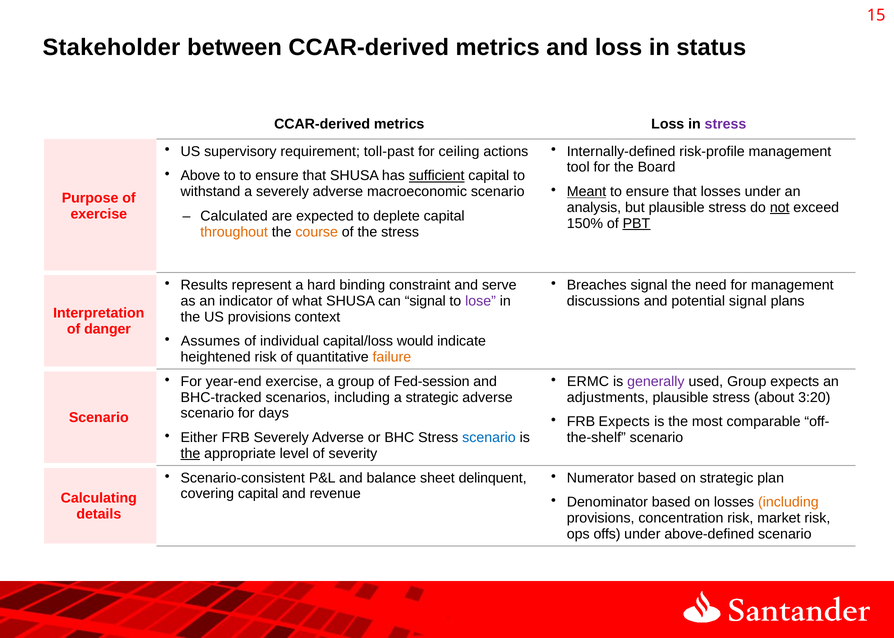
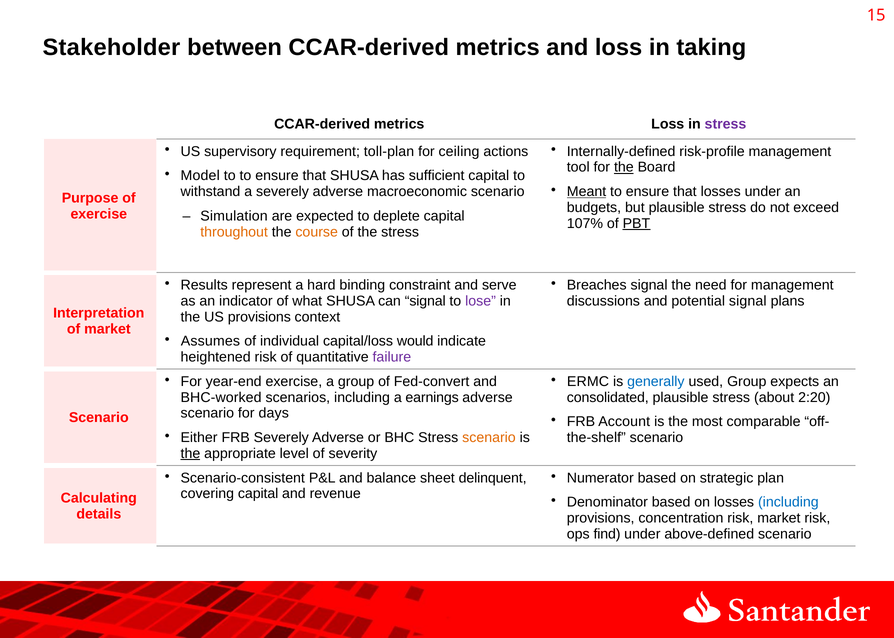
status: status -> taking
toll-past: toll-past -> toll-plan
the at (624, 167) underline: none -> present
Above: Above -> Model
sufficient underline: present -> none
analysis: analysis -> budgets
not underline: present -> none
Calculated: Calculated -> Simulation
150%: 150% -> 107%
of danger: danger -> market
failure colour: orange -> purple
Fed-session: Fed-session -> Fed-convert
generally colour: purple -> blue
BHC-tracked: BHC-tracked -> BHC-worked
a strategic: strategic -> earnings
adjustments: adjustments -> consolidated
3:20: 3:20 -> 2:20
FRB Expects: Expects -> Account
scenario at (489, 438) colour: blue -> orange
including at (788, 503) colour: orange -> blue
offs: offs -> find
